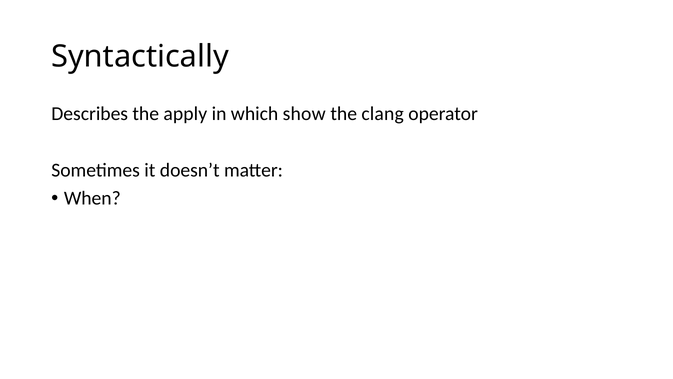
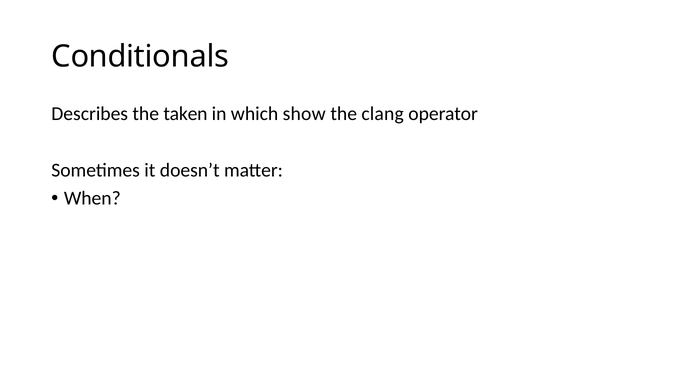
Syntactically: Syntactically -> Conditionals
apply: apply -> taken
